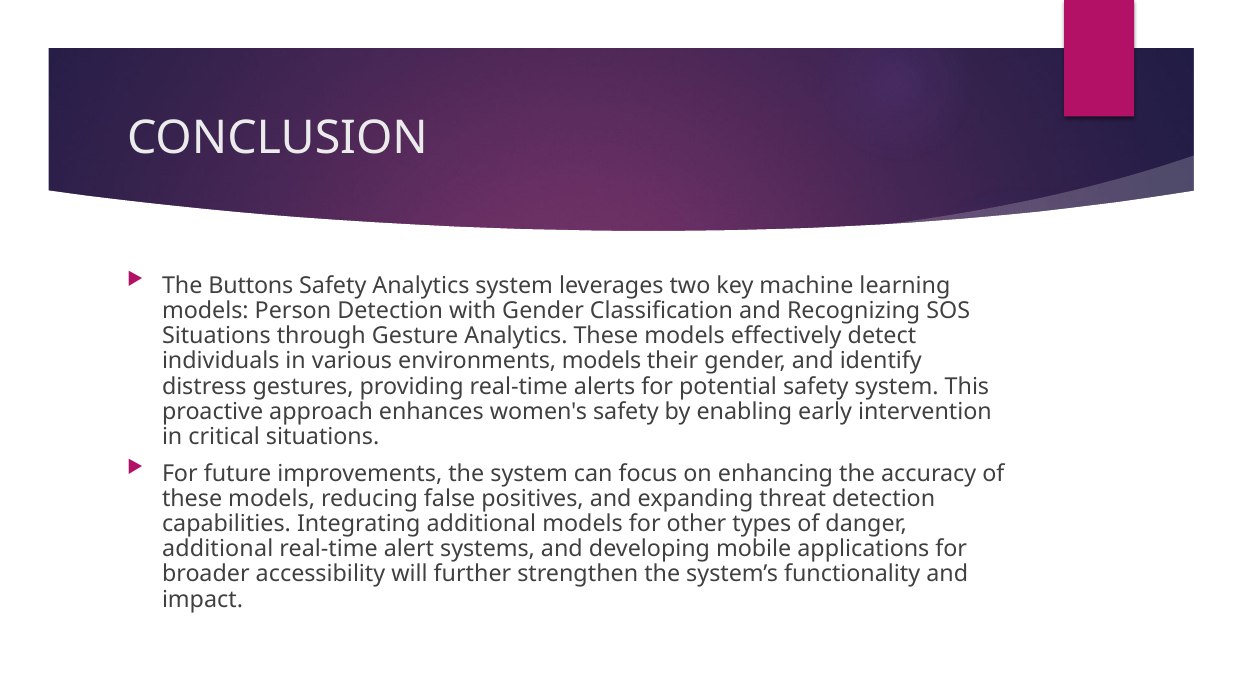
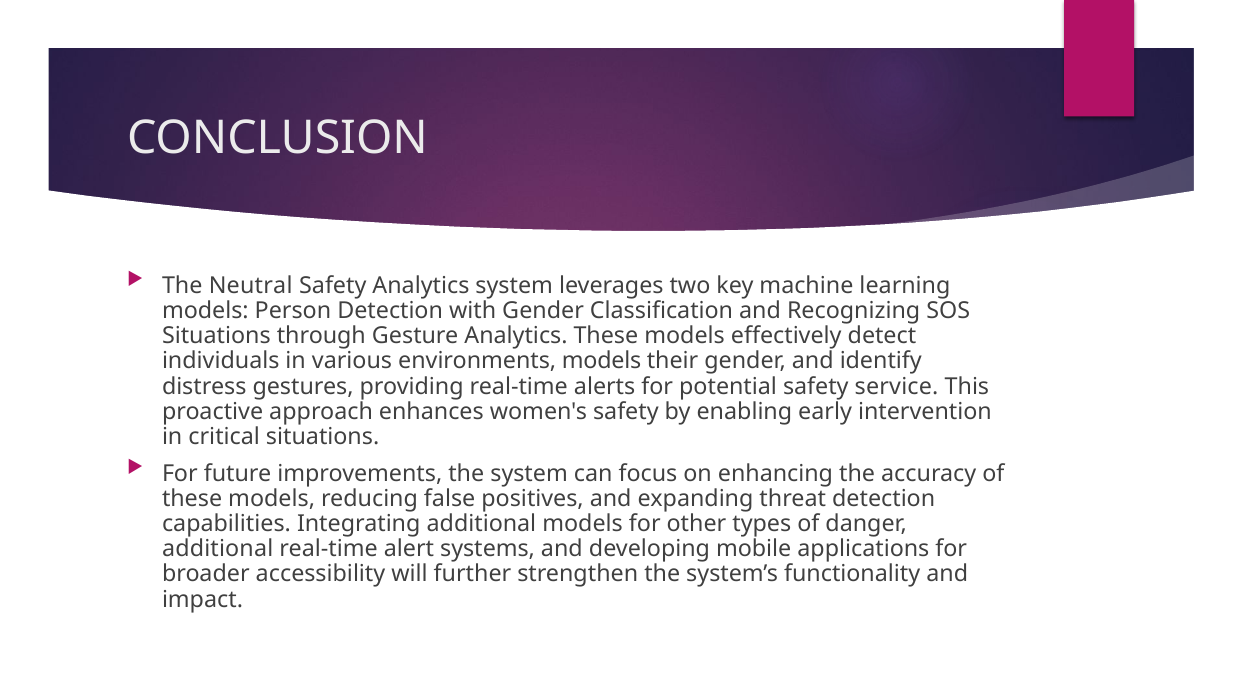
Buttons: Buttons -> Neutral
safety system: system -> service
